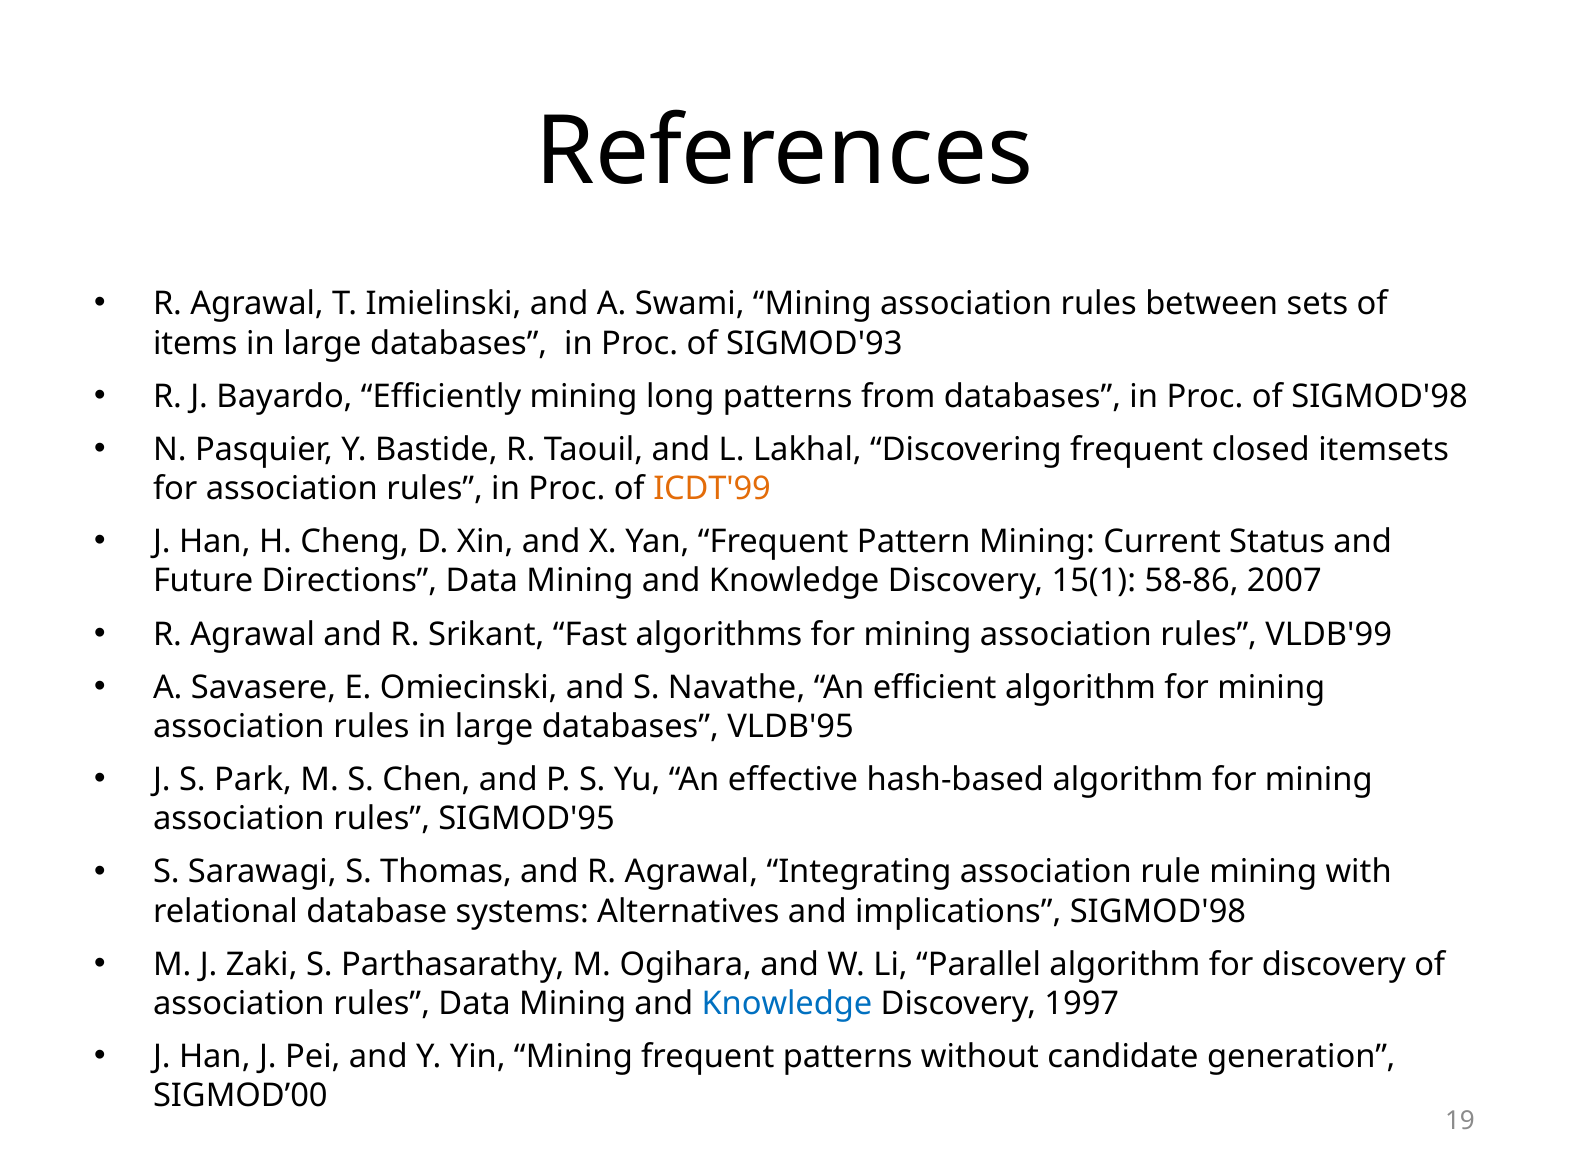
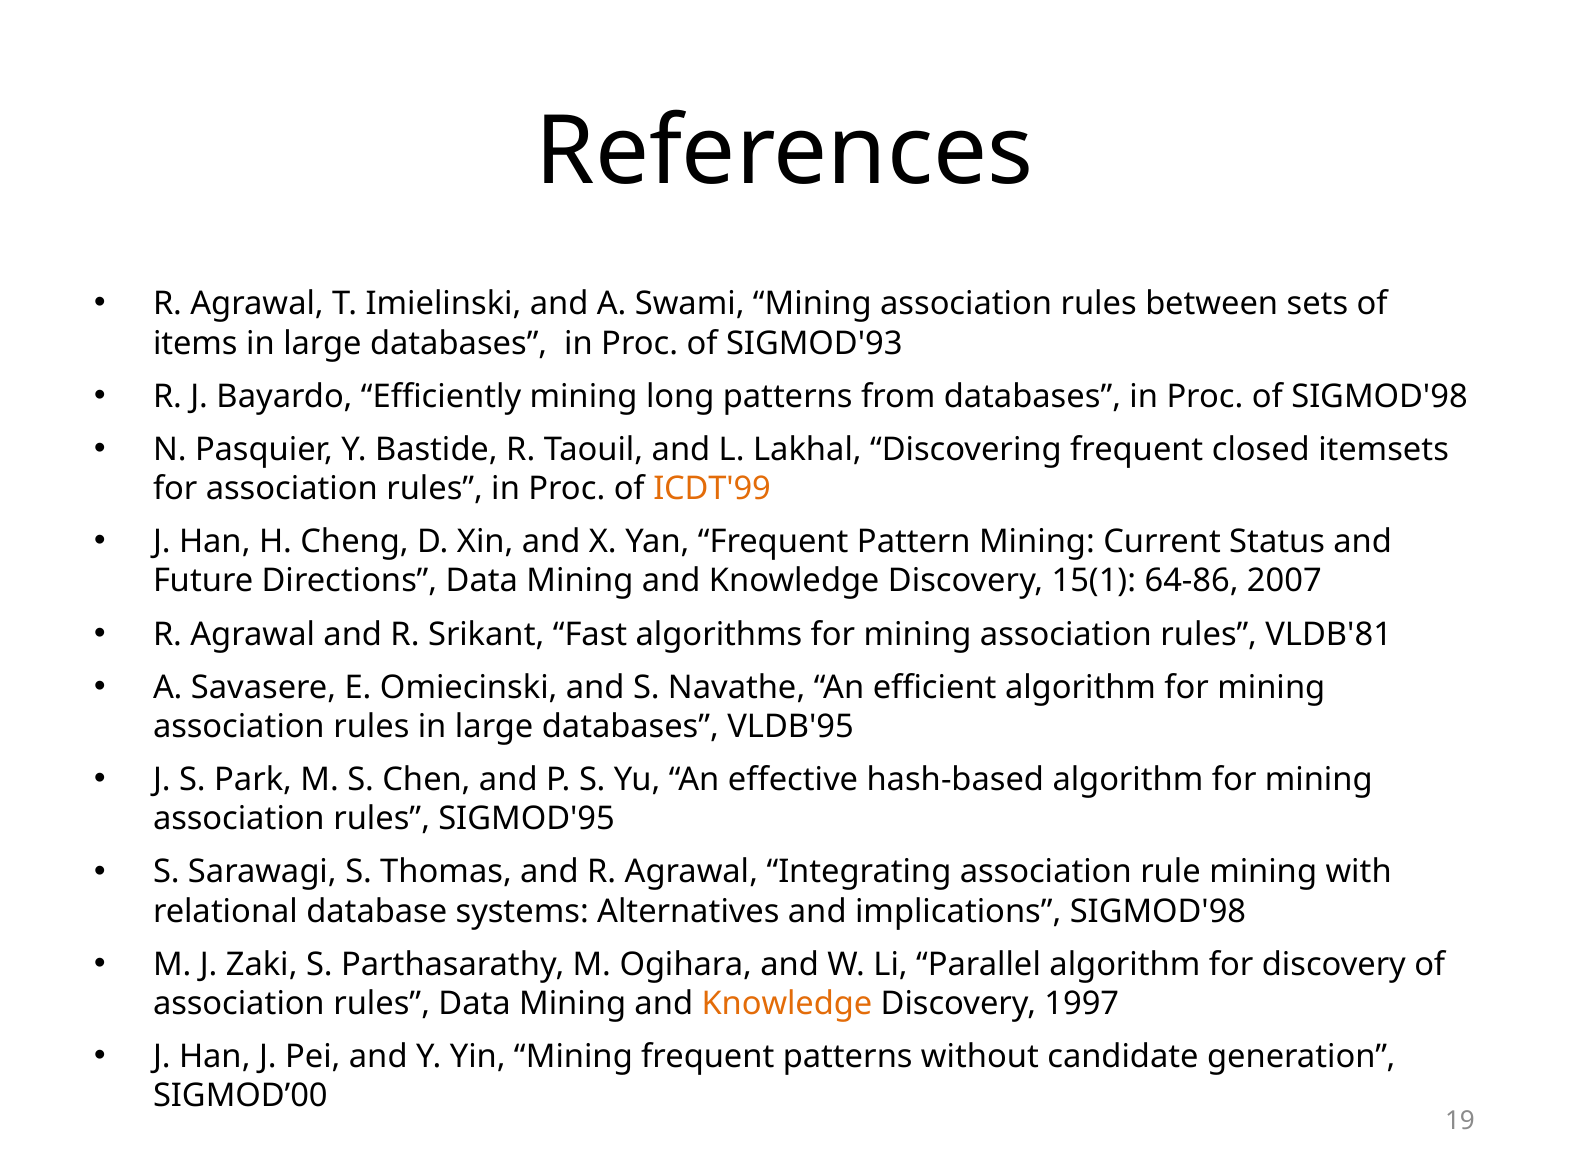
58-86: 58-86 -> 64-86
VLDB'99: VLDB'99 -> VLDB'81
Knowledge at (787, 1004) colour: blue -> orange
